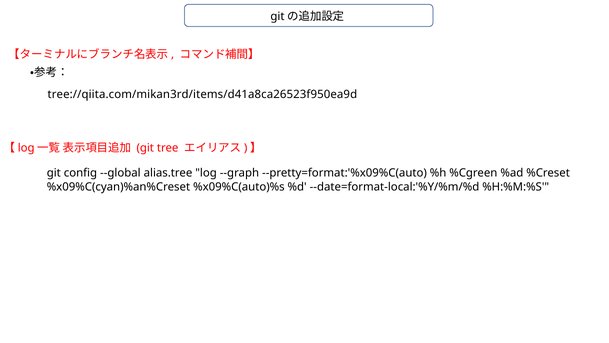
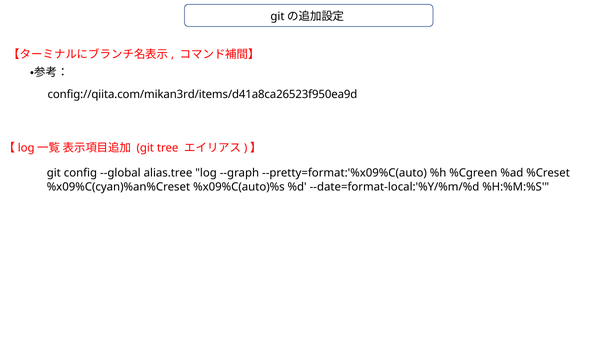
tree://qiita.com/mikan3rd/items/d41a8ca26523f950ea9d: tree://qiita.com/mikan3rd/items/d41a8ca26523f950ea9d -> config://qiita.com/mikan3rd/items/d41a8ca26523f950ea9d
